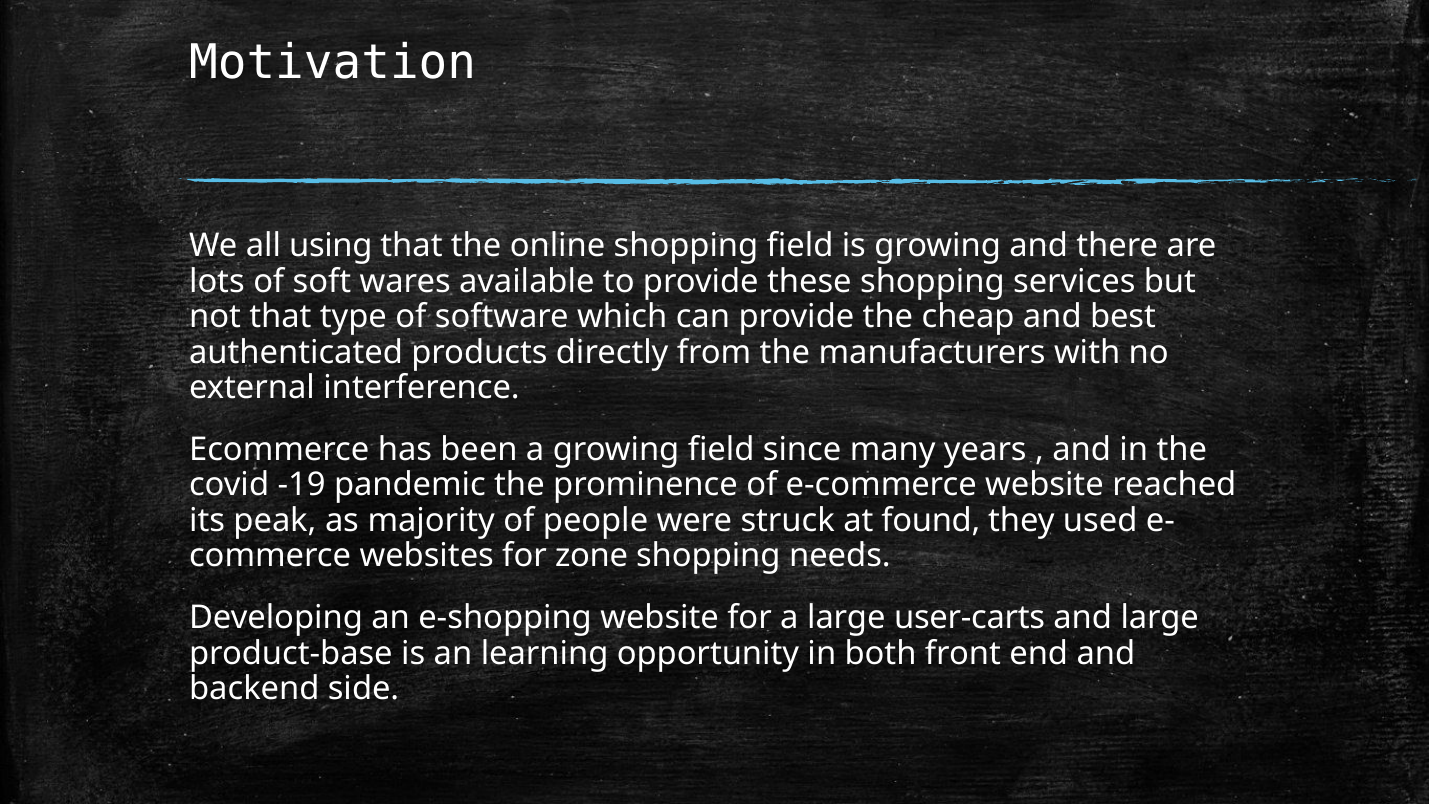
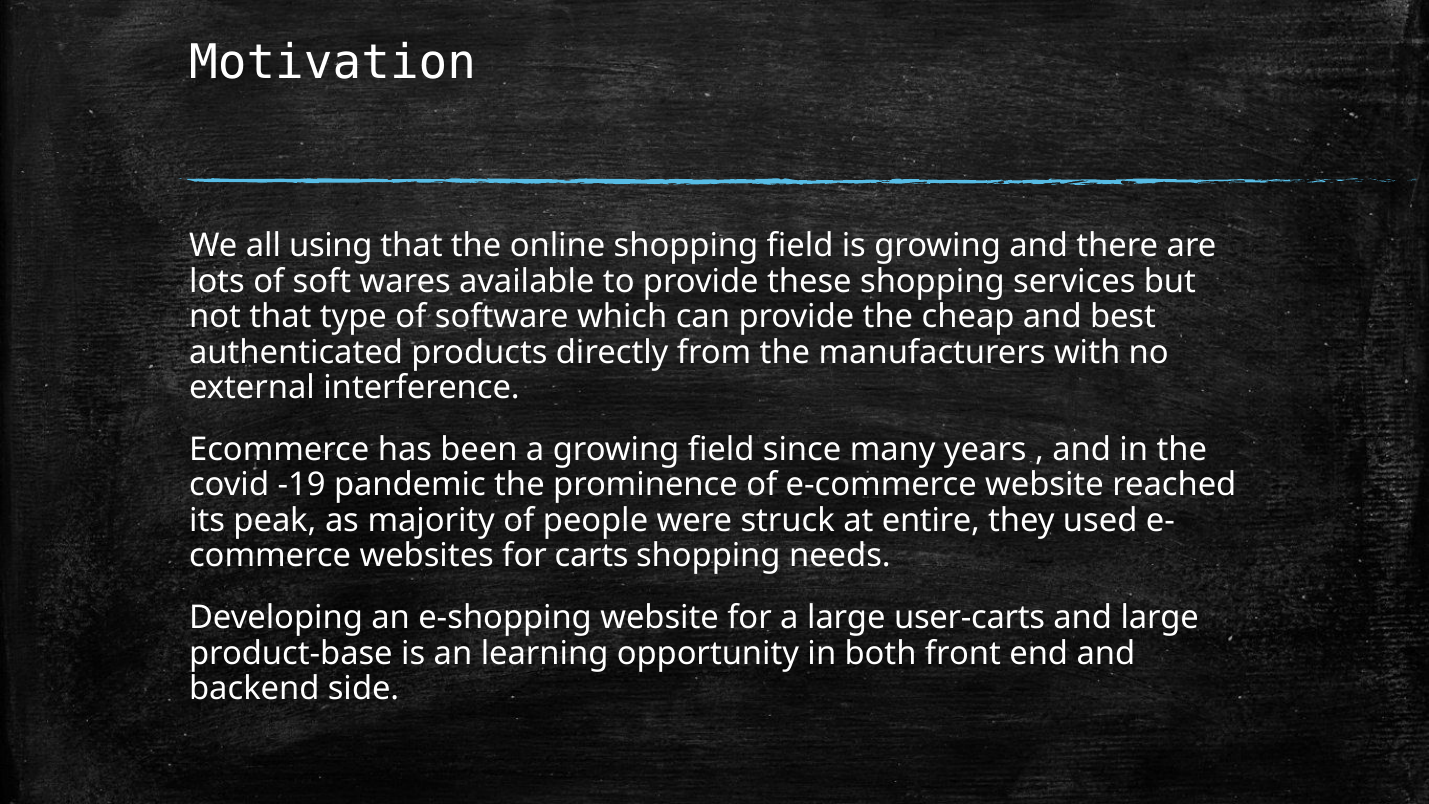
found: found -> entire
zone: zone -> carts
